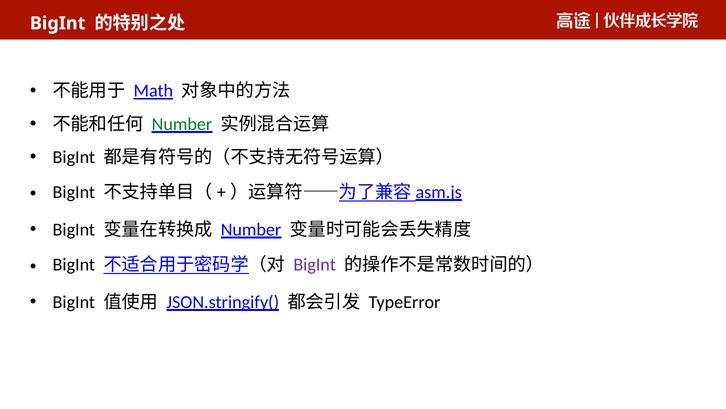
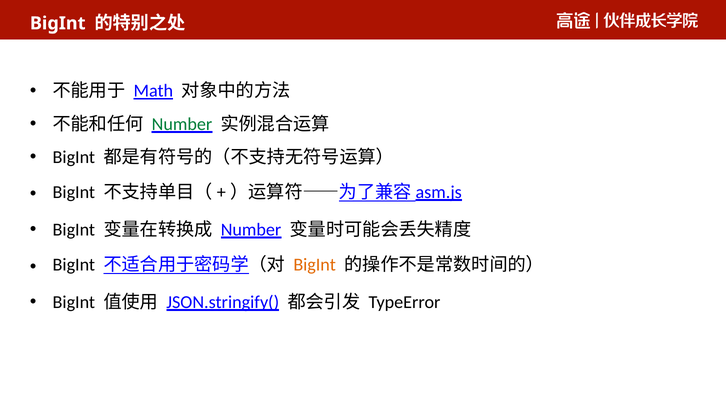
BigInt at (315, 264) colour: purple -> orange
